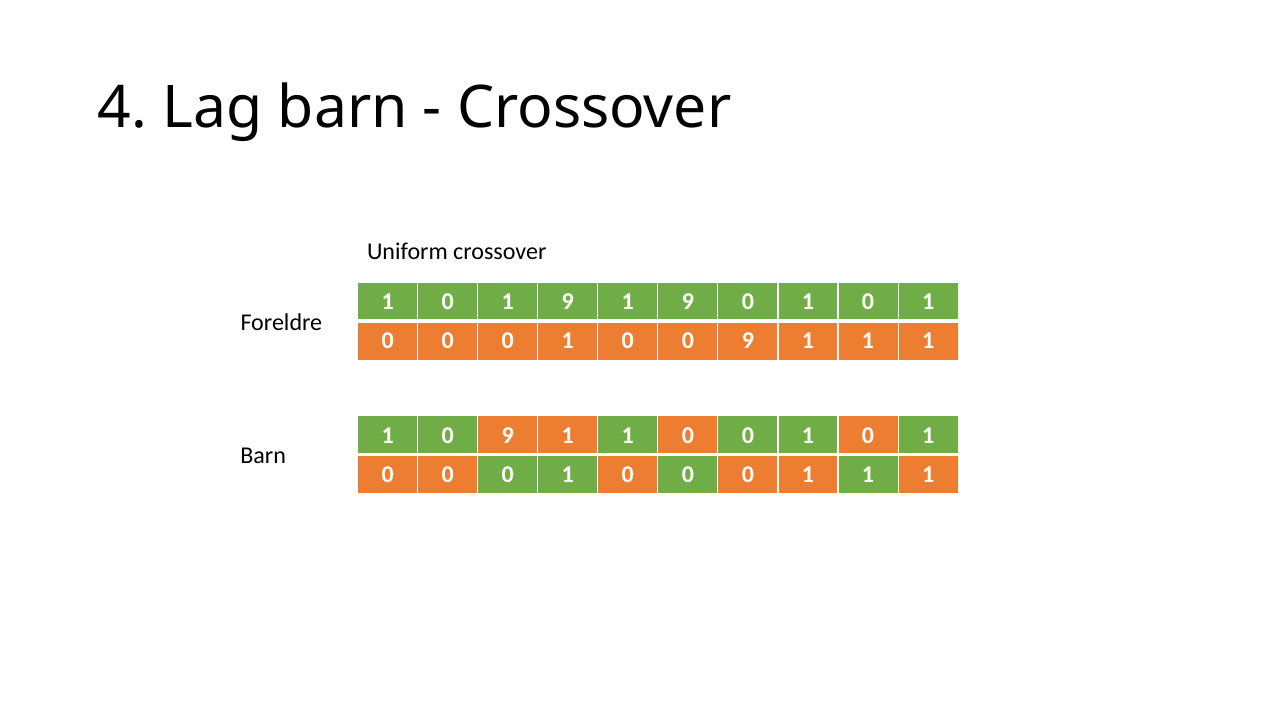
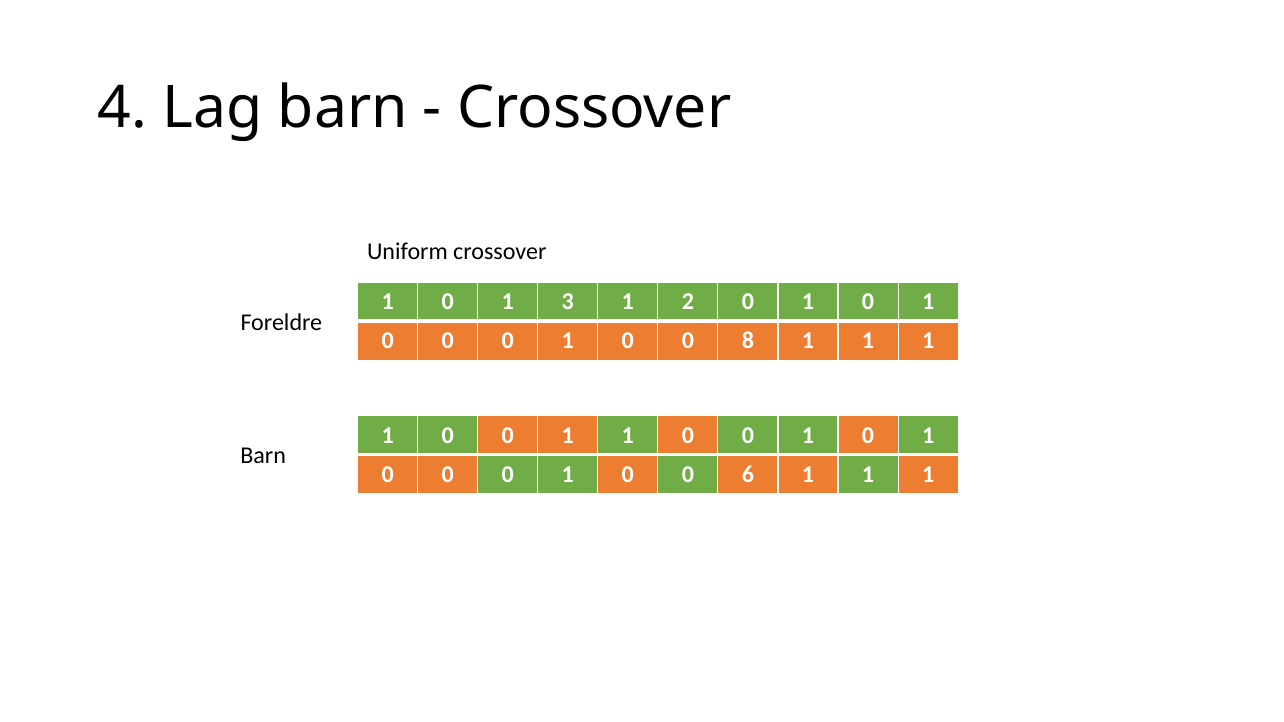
0 1 9: 9 -> 3
9 at (688, 302): 9 -> 2
0 0 9: 9 -> 8
9 at (508, 436): 9 -> 0
0 at (748, 475): 0 -> 6
